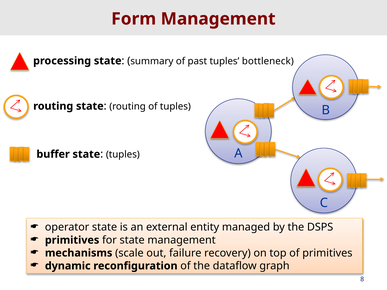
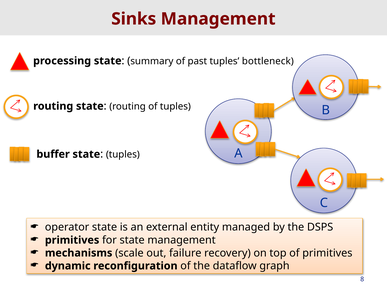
Form: Form -> Sinks
